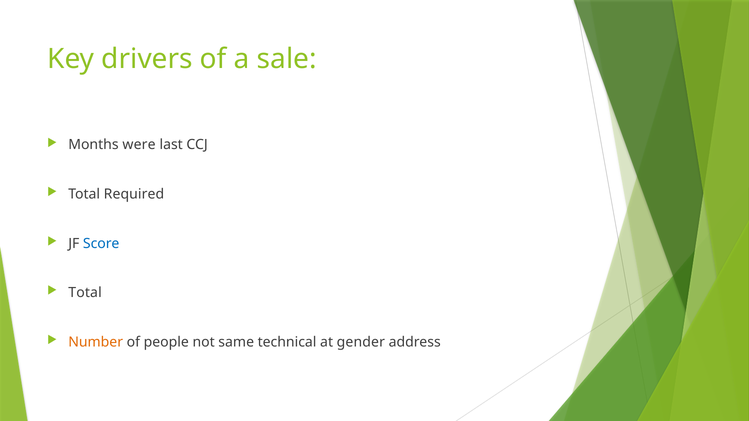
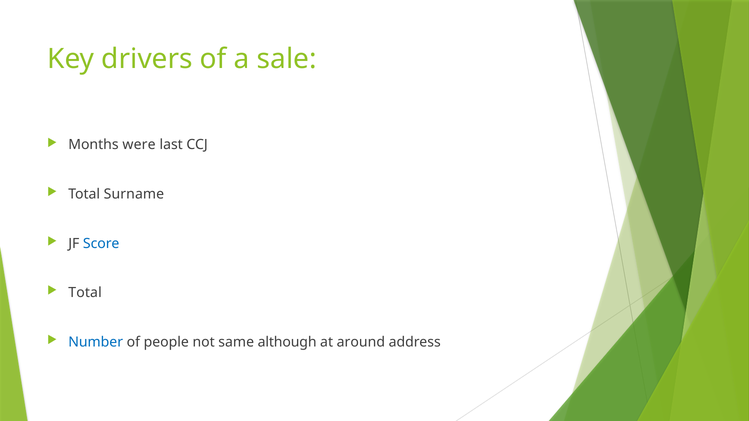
Required: Required -> Surname
Number colour: orange -> blue
technical: technical -> although
gender: gender -> around
